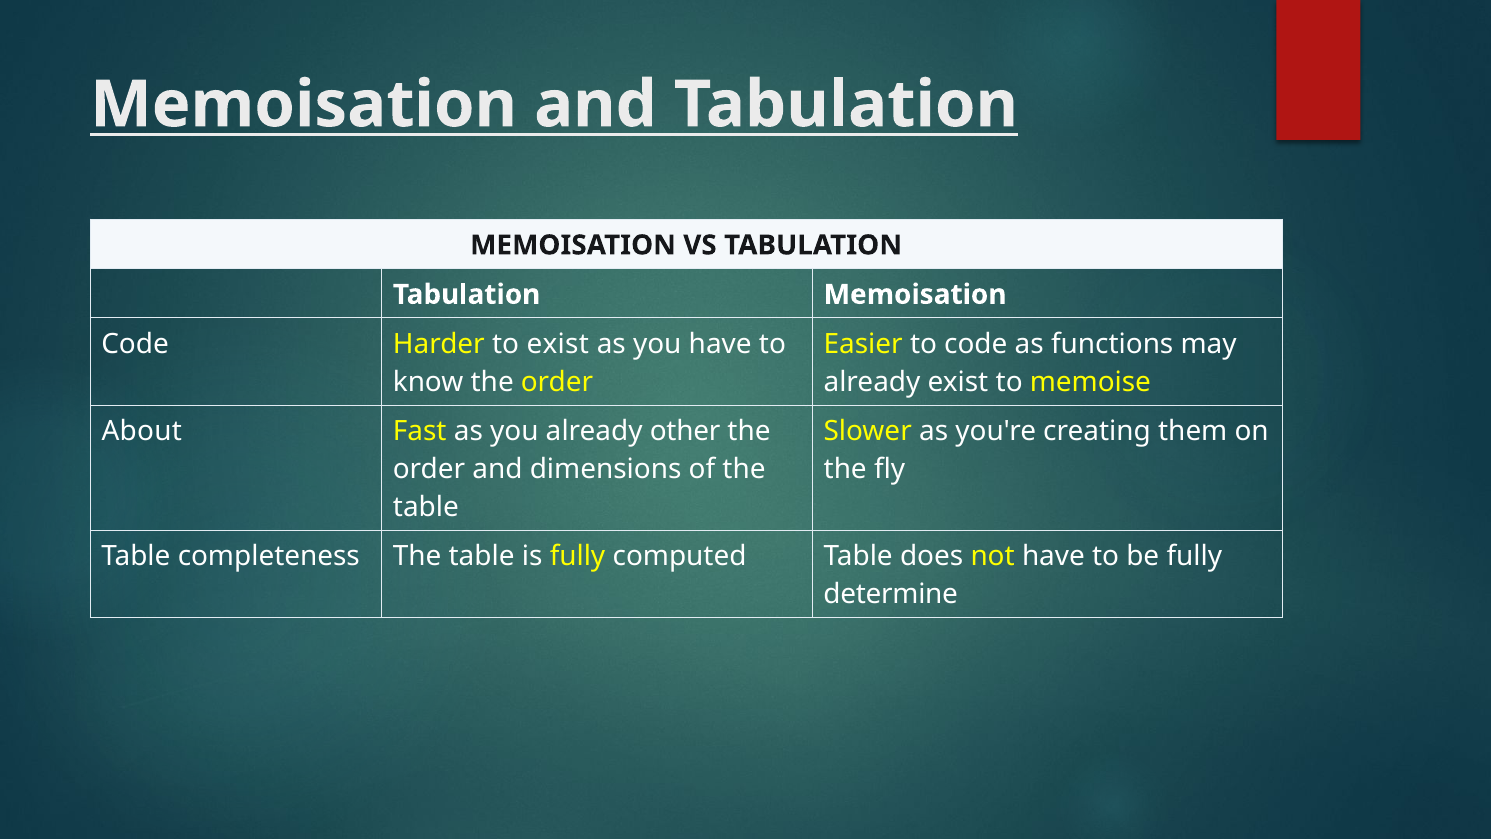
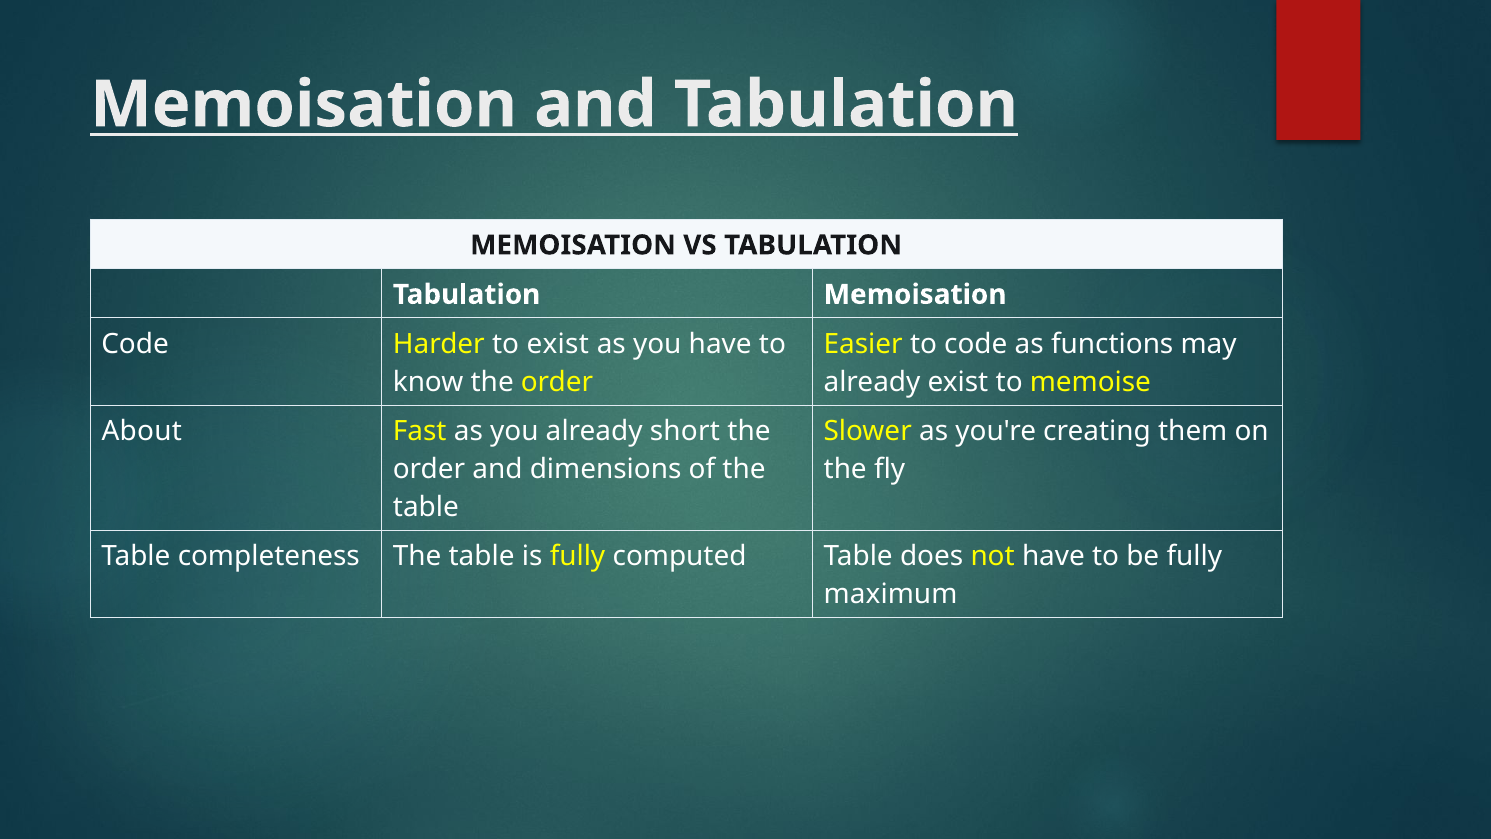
other: other -> short
determine: determine -> maximum
